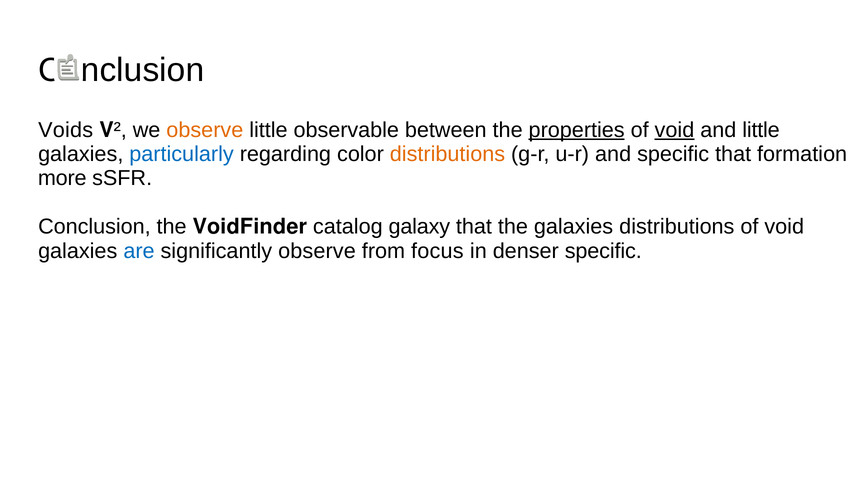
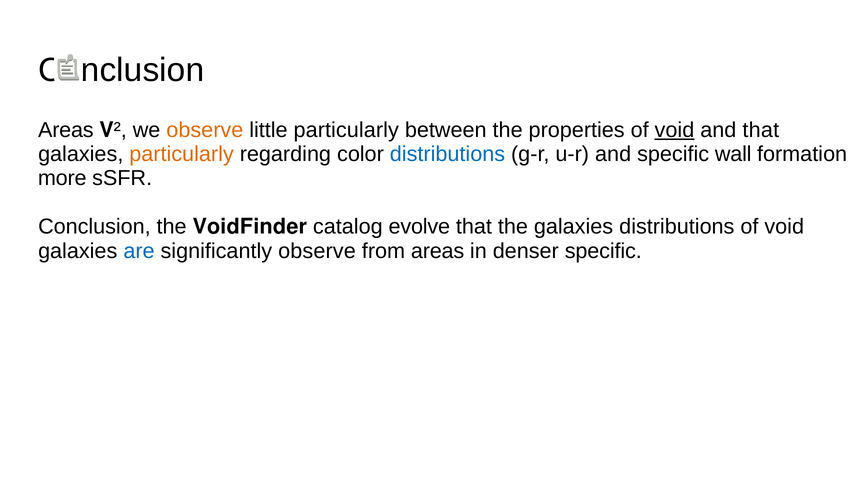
Voids at (66, 130): Voids -> Areas
little observable: observable -> particularly
properties underline: present -> none
and little: little -> that
particularly at (182, 154) colour: blue -> orange
distributions at (447, 154) colour: orange -> blue
specific that: that -> wall
galaxy: galaxy -> evolve
from focus: focus -> areas
